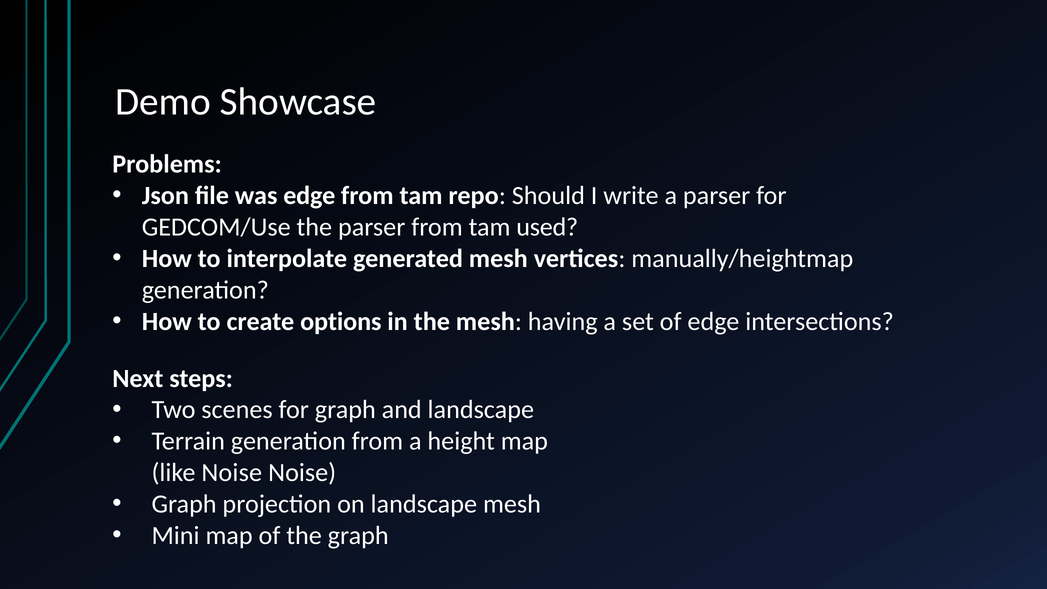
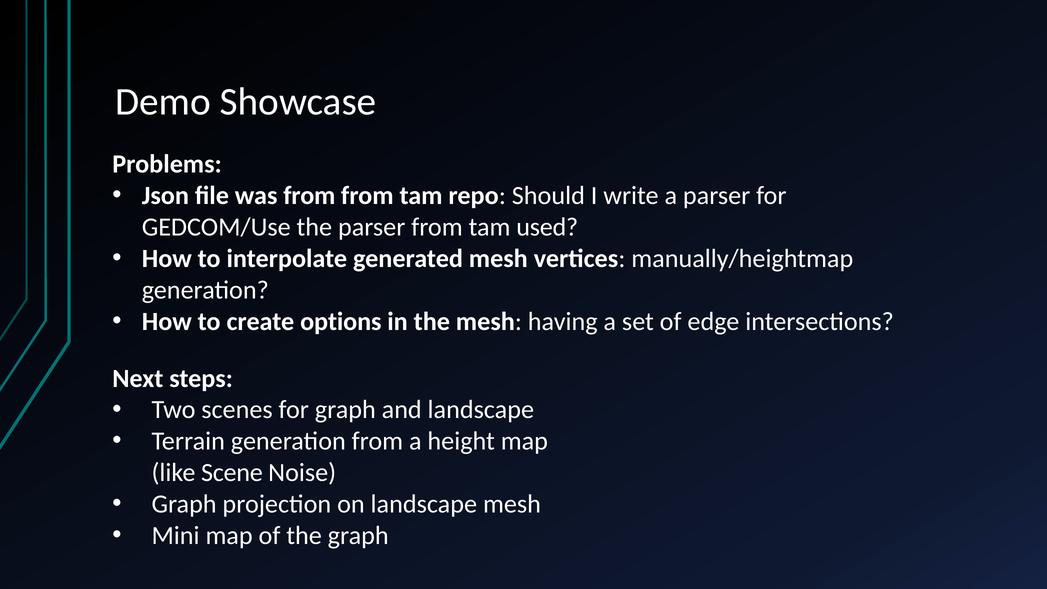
was edge: edge -> from
like Noise: Noise -> Scene
